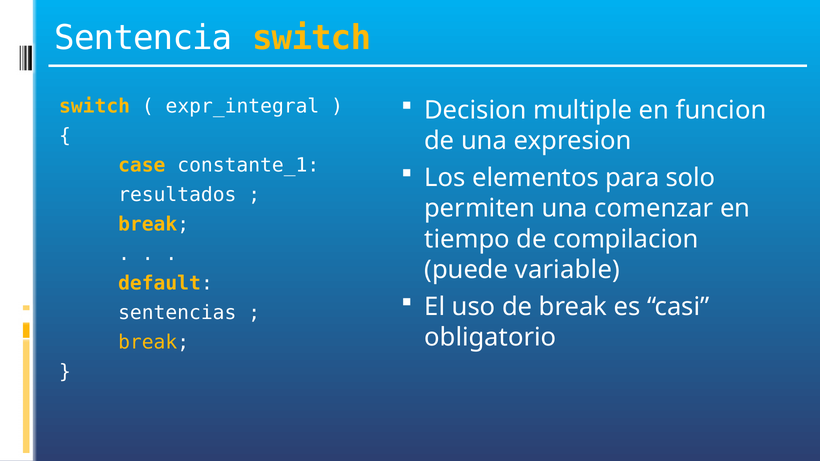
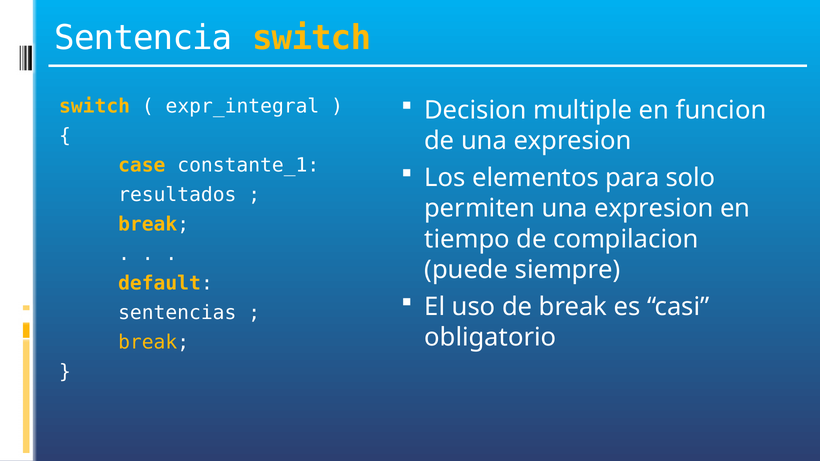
permiten una comenzar: comenzar -> expresion
variable: variable -> siempre
